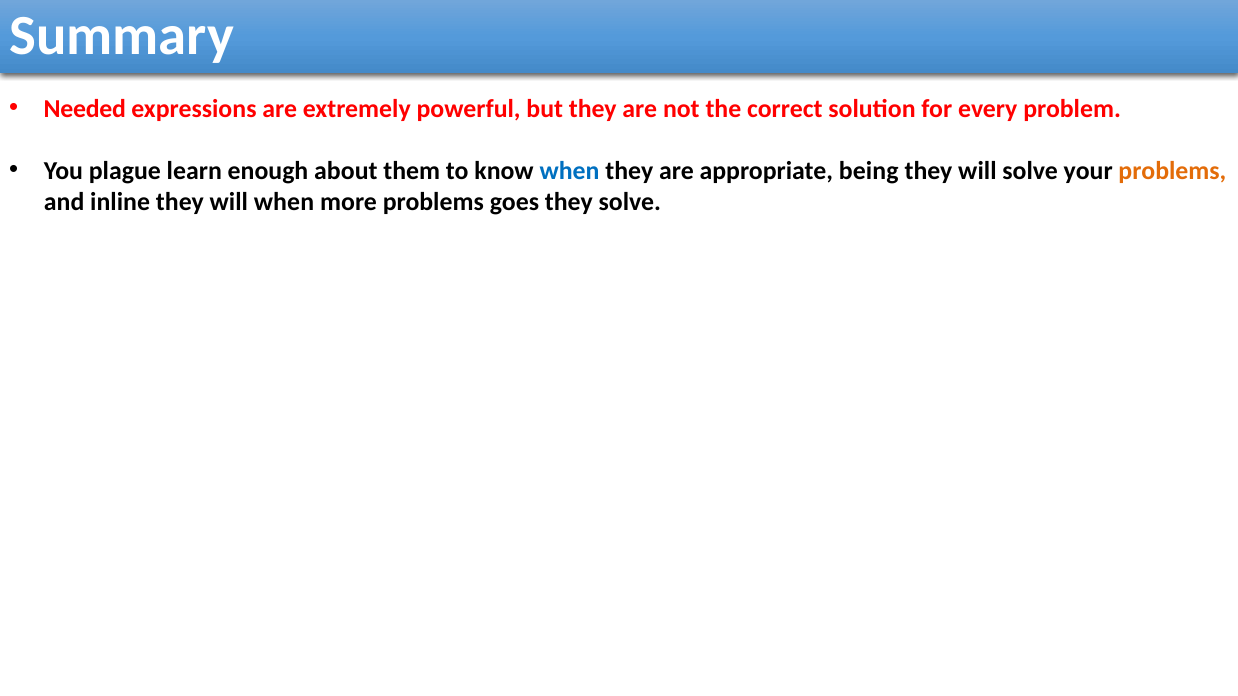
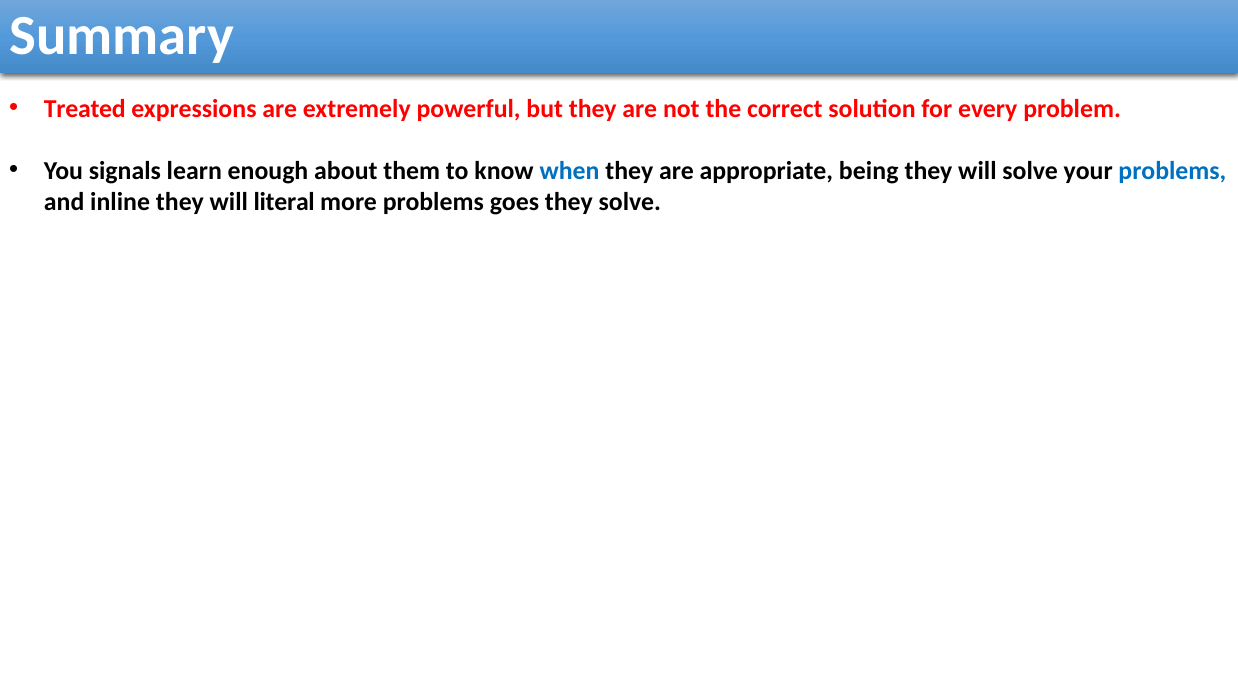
Needed: Needed -> Treated
plague: plague -> signals
problems at (1172, 171) colour: orange -> blue
will when: when -> literal
